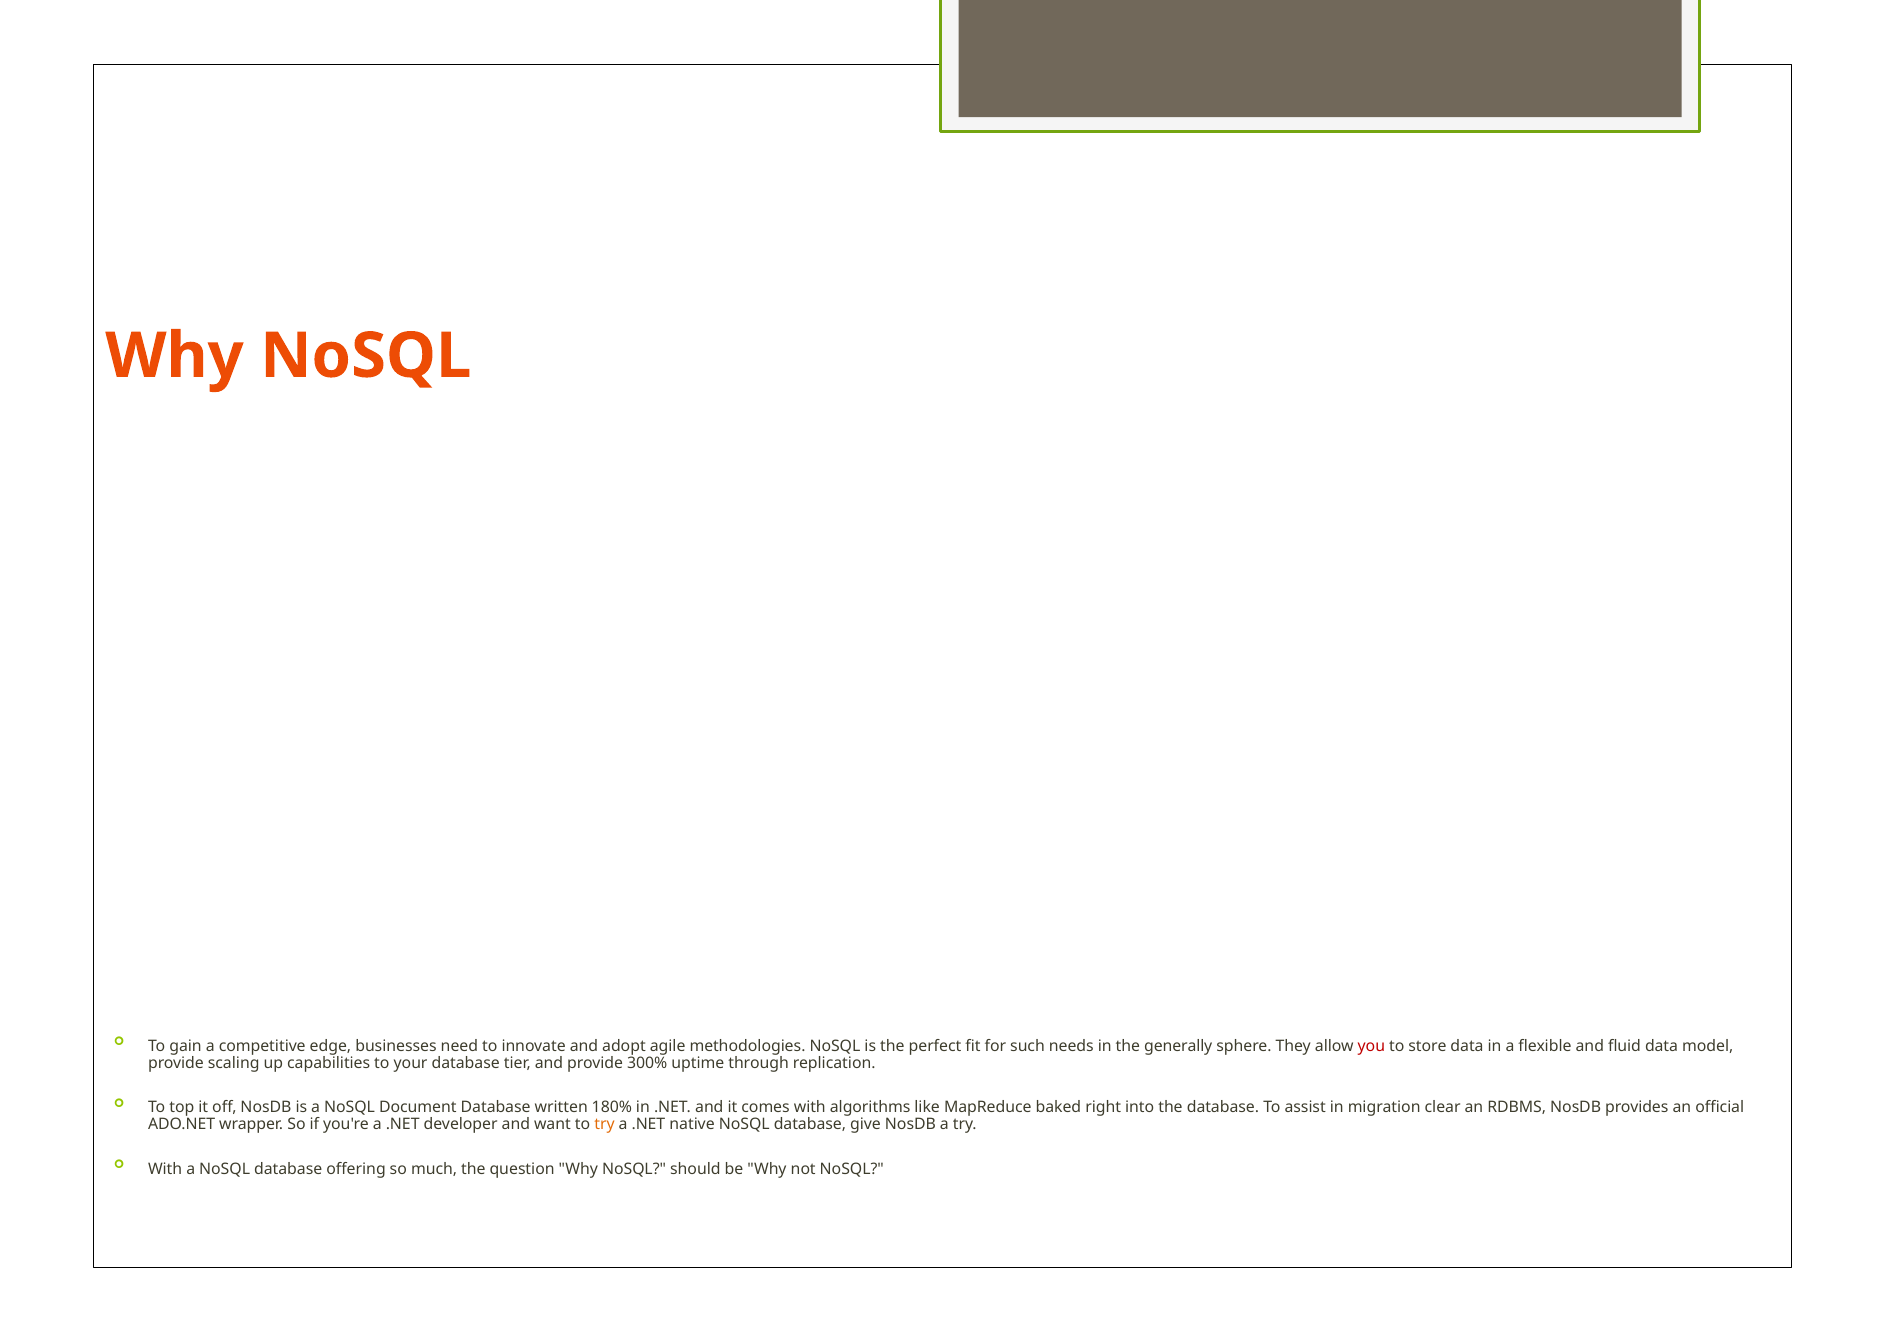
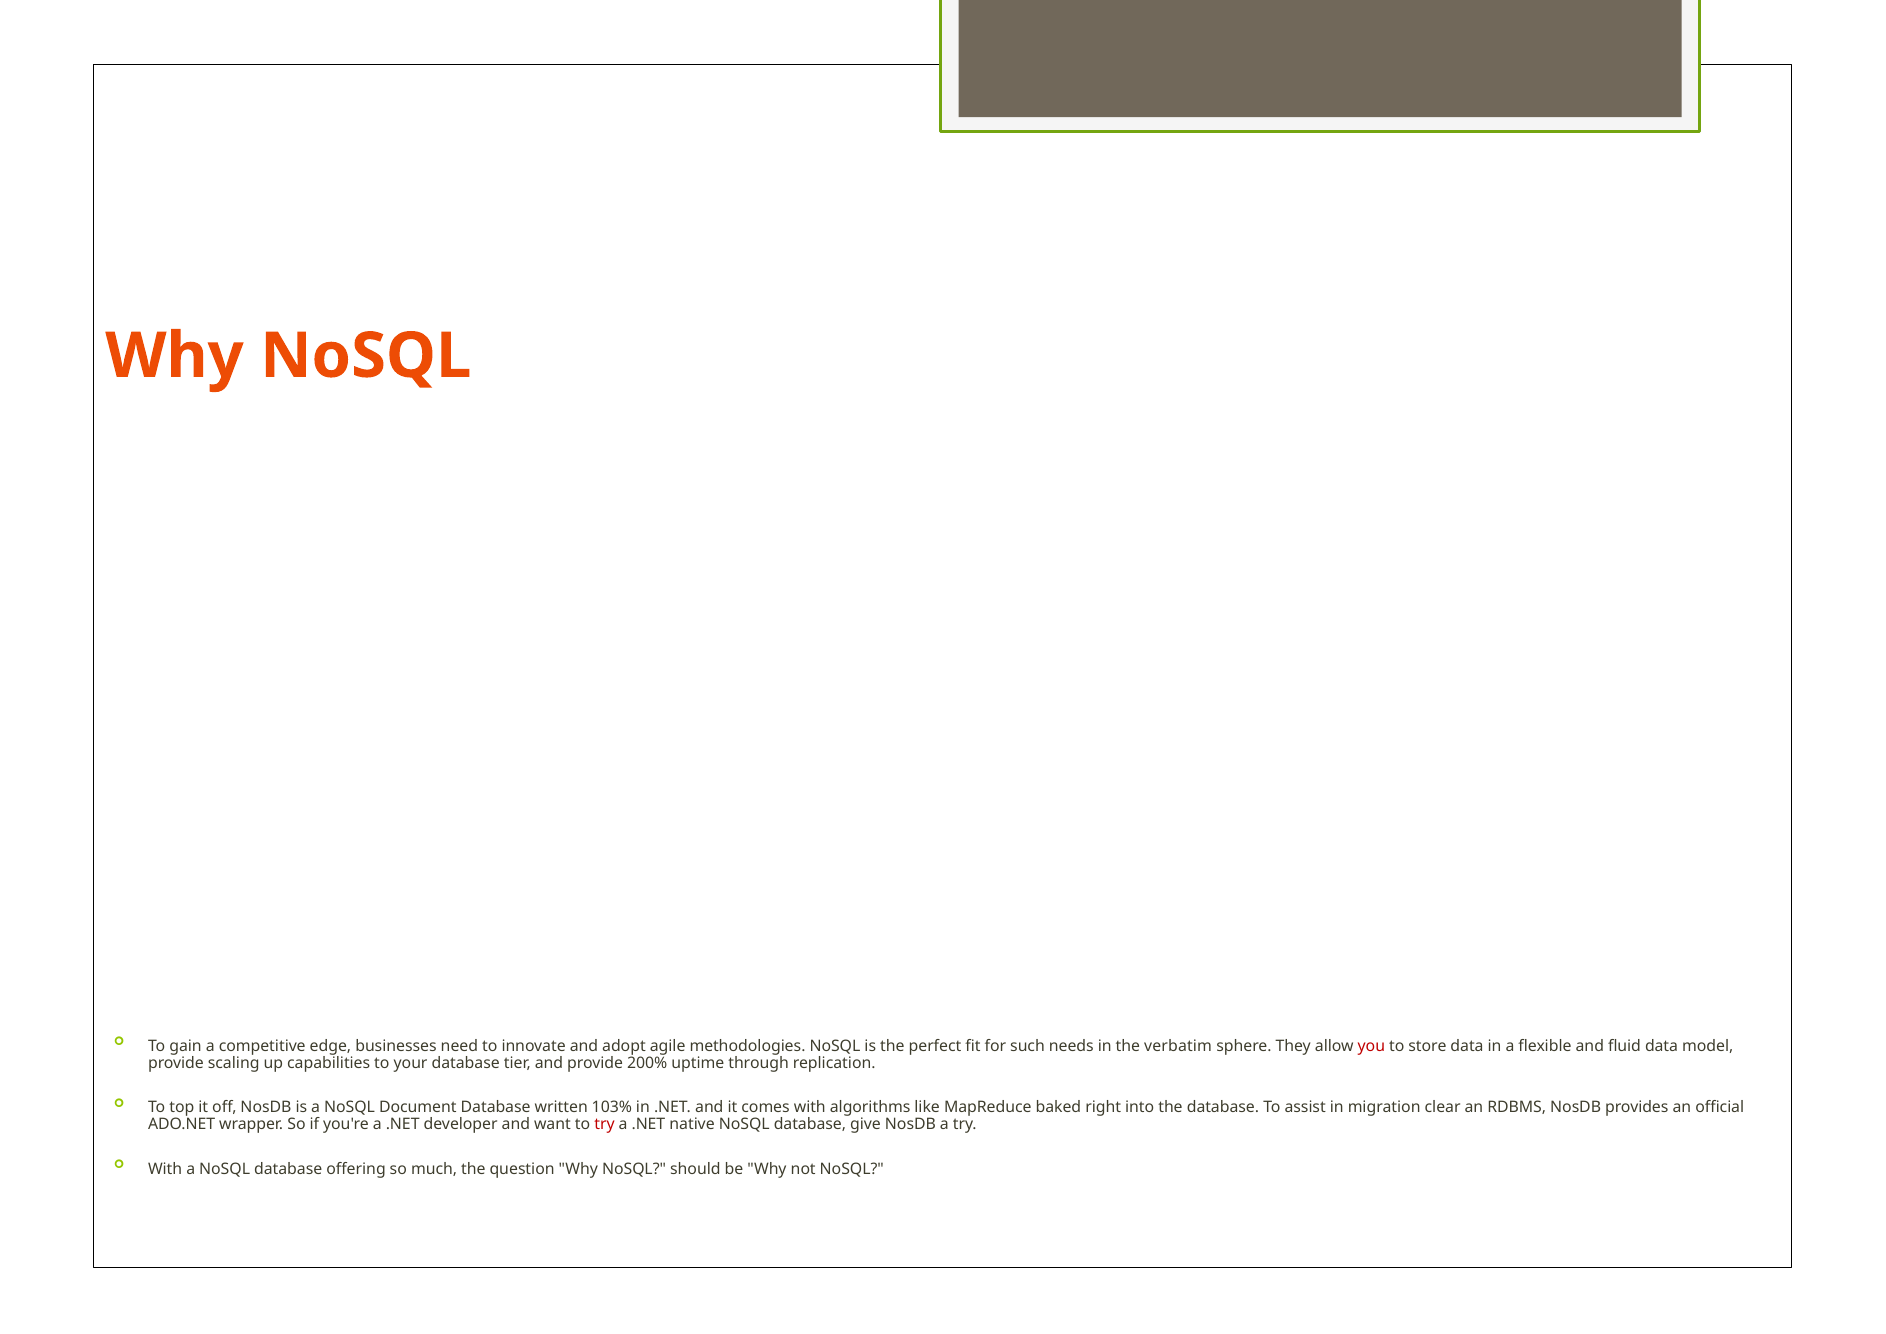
generally: generally -> verbatim
300%: 300% -> 200%
180%: 180% -> 103%
try at (604, 1124) colour: orange -> red
